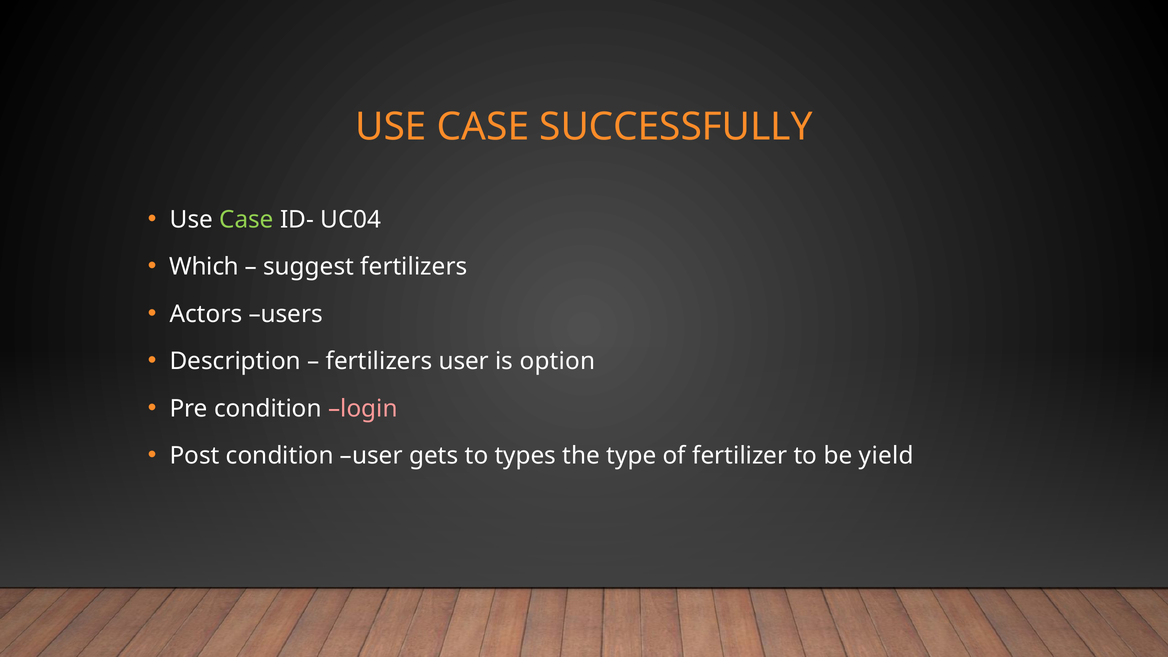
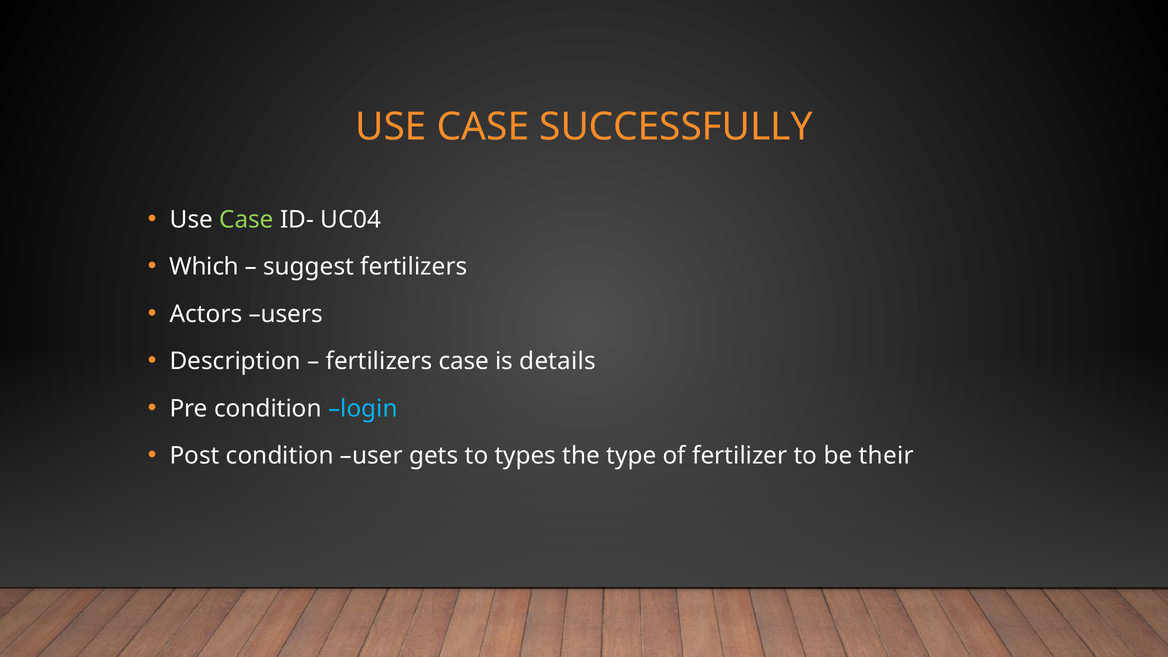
fertilizers user: user -> case
option: option -> details
login colour: pink -> light blue
yield: yield -> their
